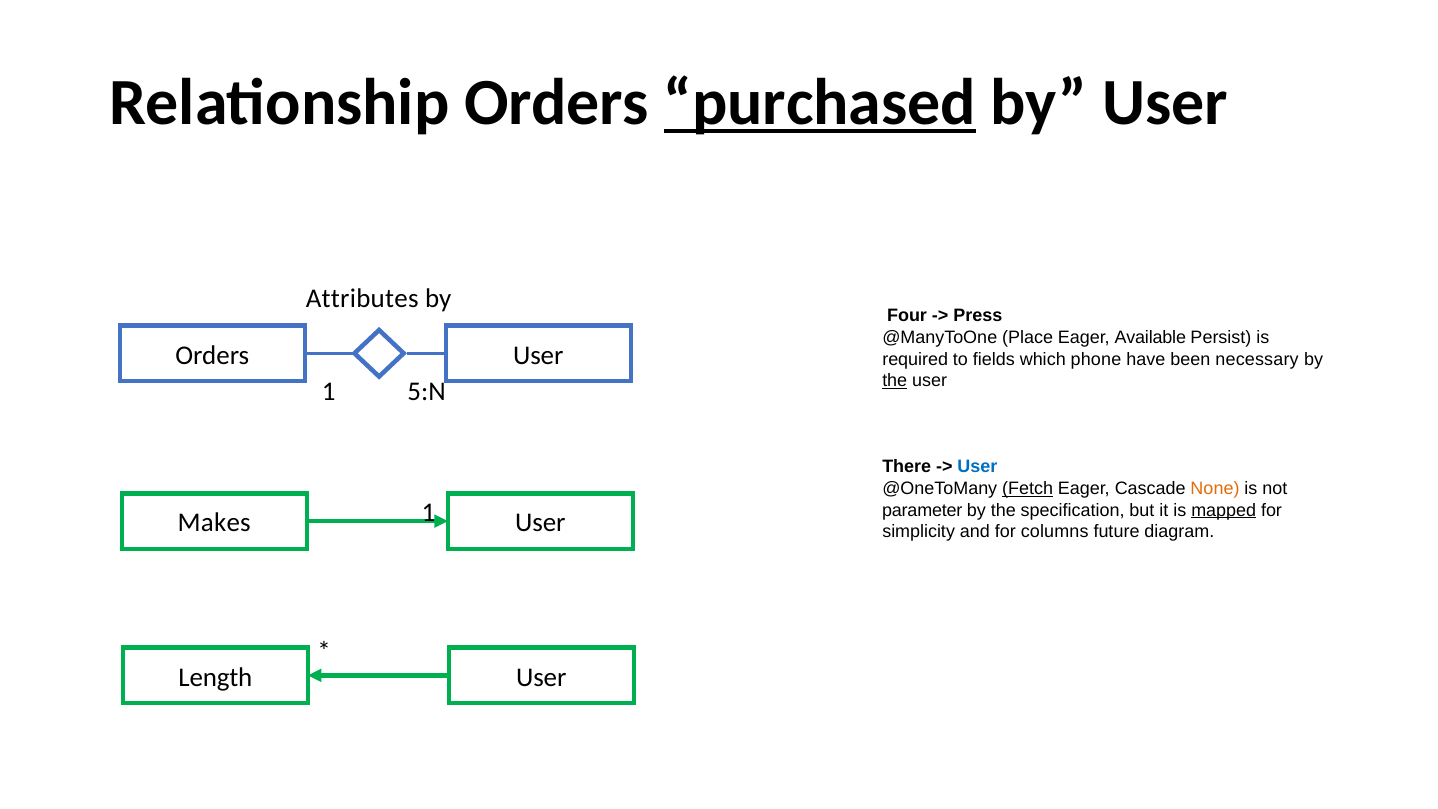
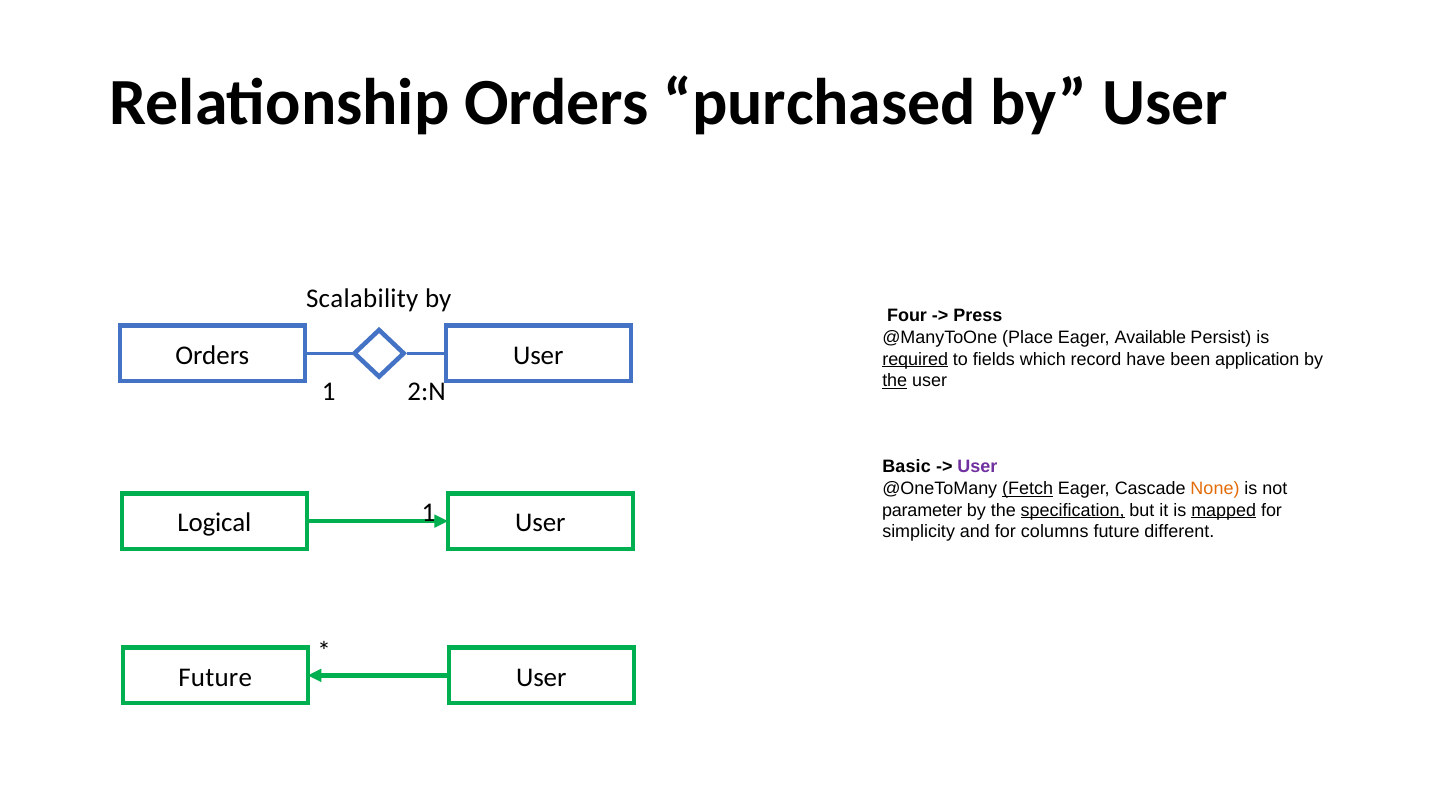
purchased underline: present -> none
Attributes: Attributes -> Scalability
required underline: none -> present
phone: phone -> record
necessary: necessary -> application
5:N: 5:N -> 2:N
There: There -> Basic
User at (977, 467) colour: blue -> purple
specification underline: none -> present
Makes: Makes -> Logical
diagram: diagram -> different
Length at (215, 677): Length -> Future
